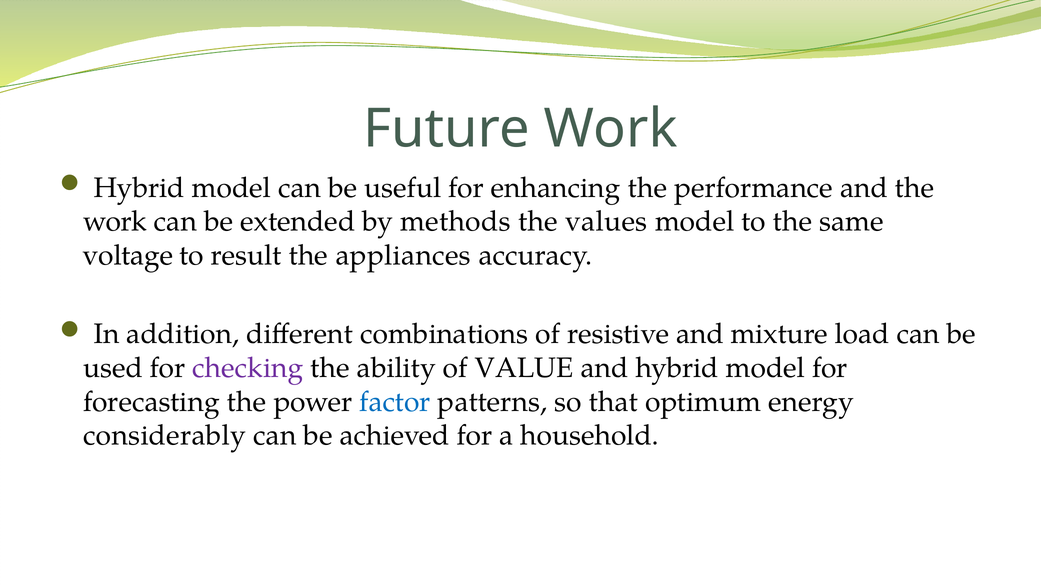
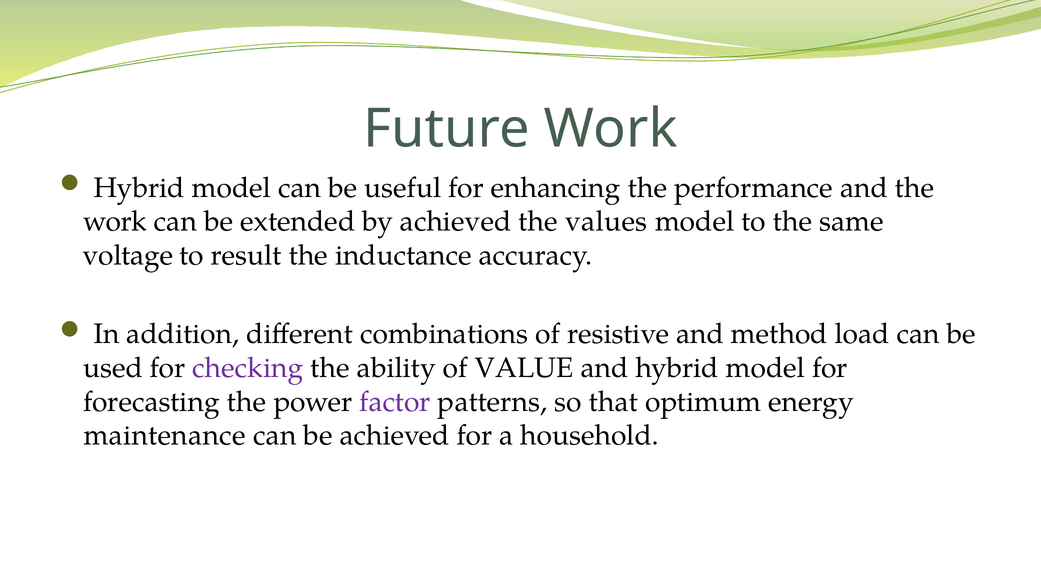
by methods: methods -> achieved
appliances: appliances -> inductance
mixture: mixture -> method
factor colour: blue -> purple
considerably: considerably -> maintenance
